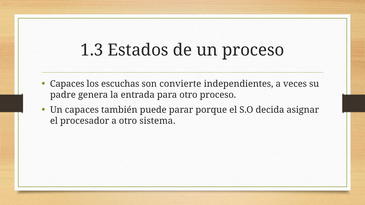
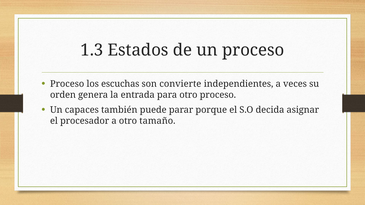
Capaces at (67, 84): Capaces -> Proceso
padre: padre -> orden
sistema: sistema -> tamaño
